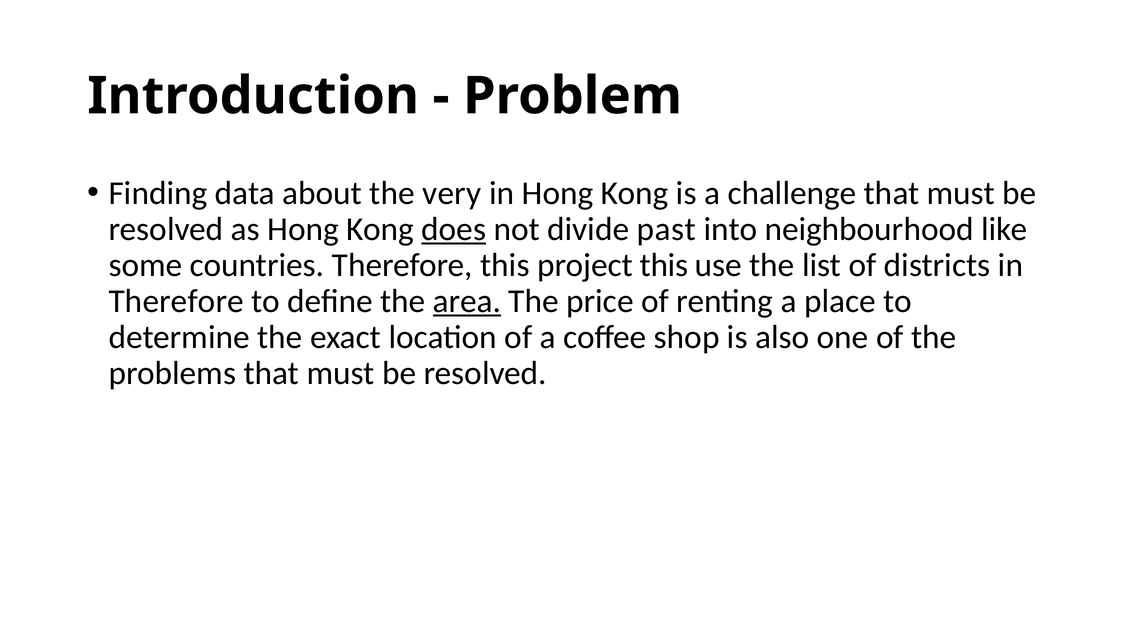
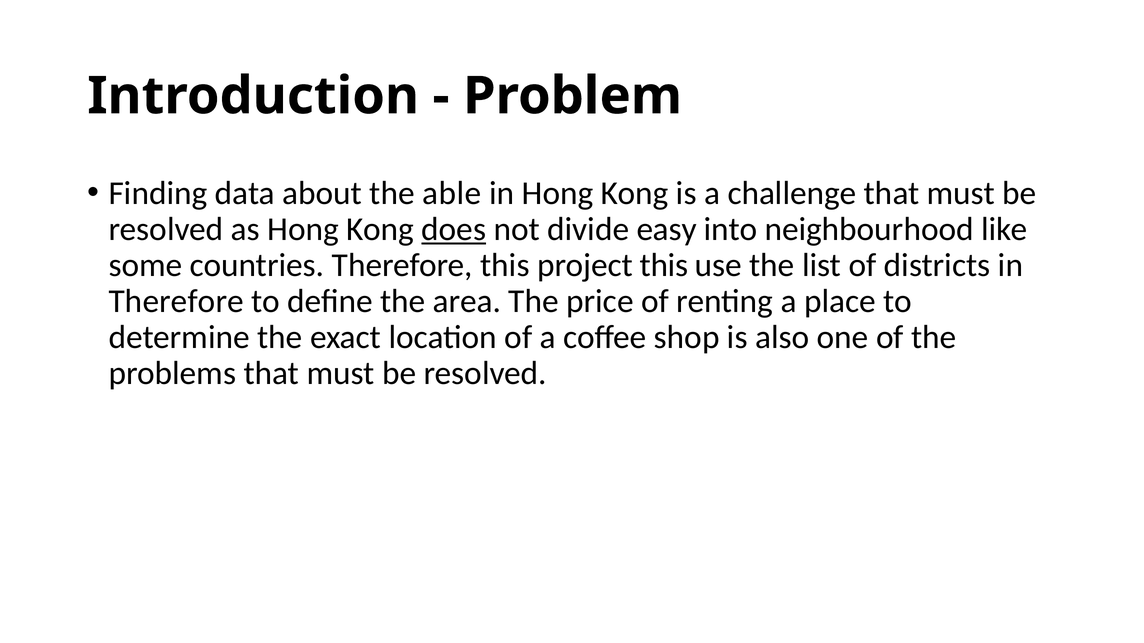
very: very -> able
past: past -> easy
area underline: present -> none
